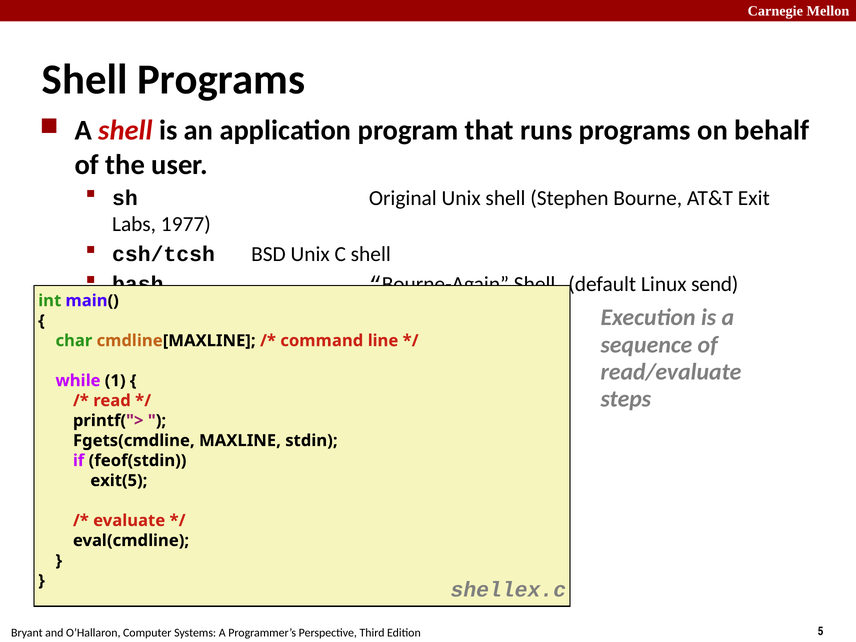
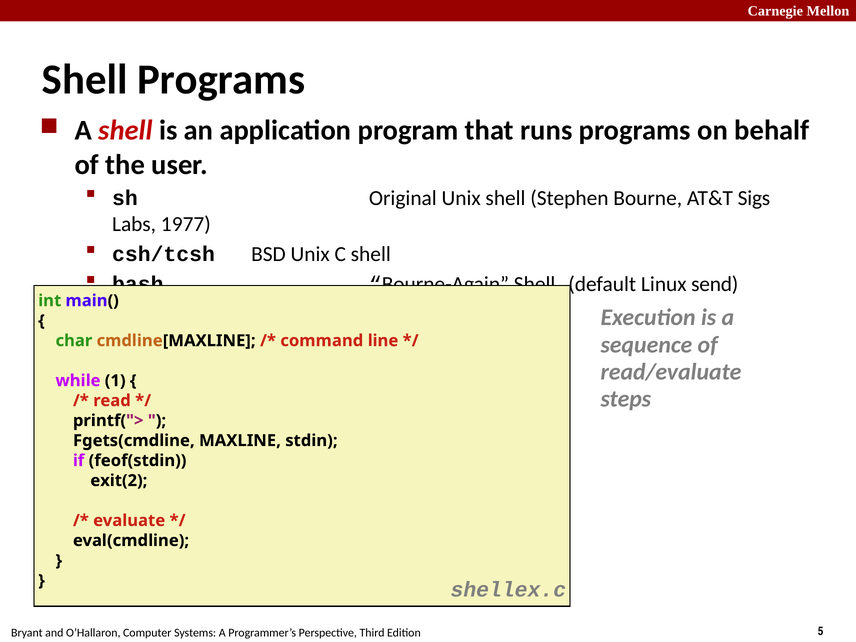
Exit: Exit -> Sigs
exit(5: exit(5 -> exit(2
